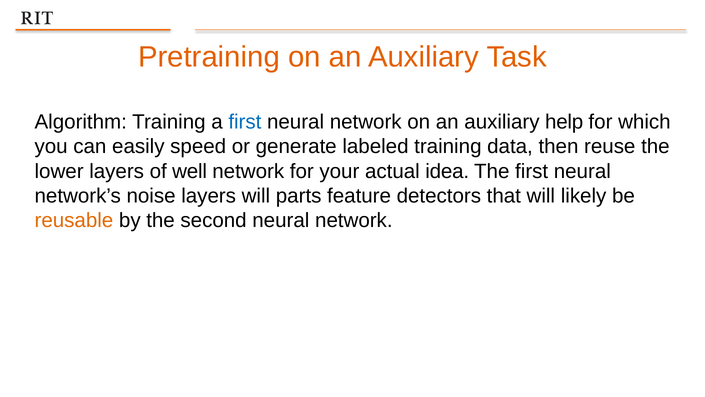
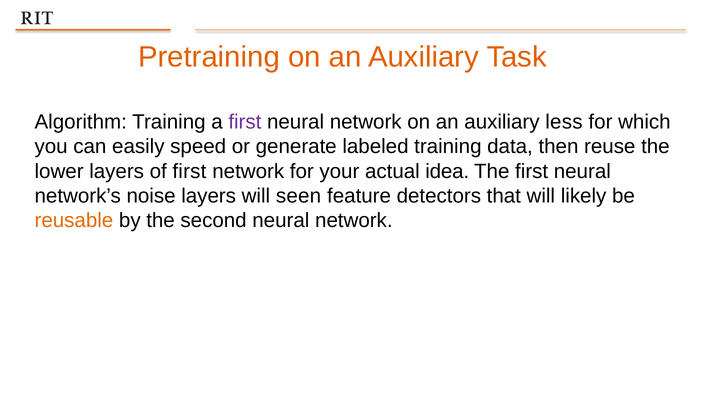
first at (245, 122) colour: blue -> purple
help: help -> less
of well: well -> first
parts: parts -> seen
